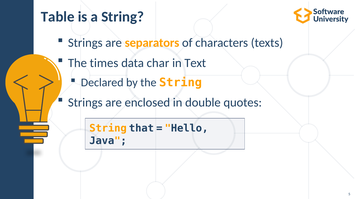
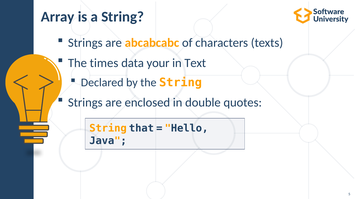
Table: Table -> Array
separators: separators -> abcabcabc
char: char -> your
